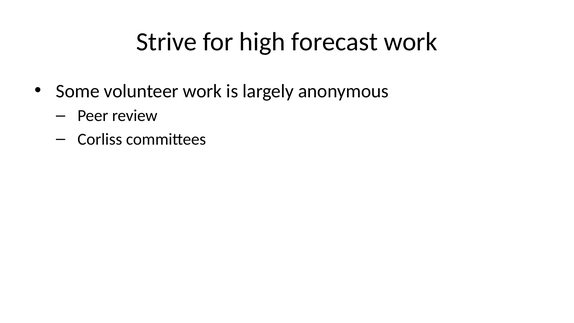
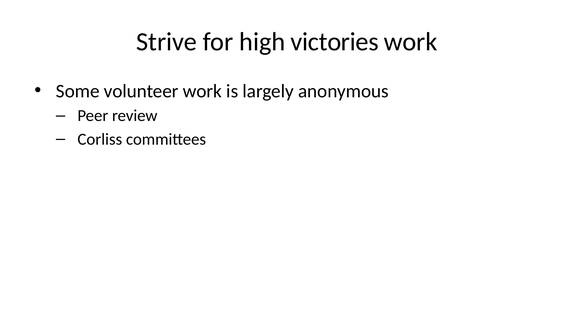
forecast: forecast -> victories
